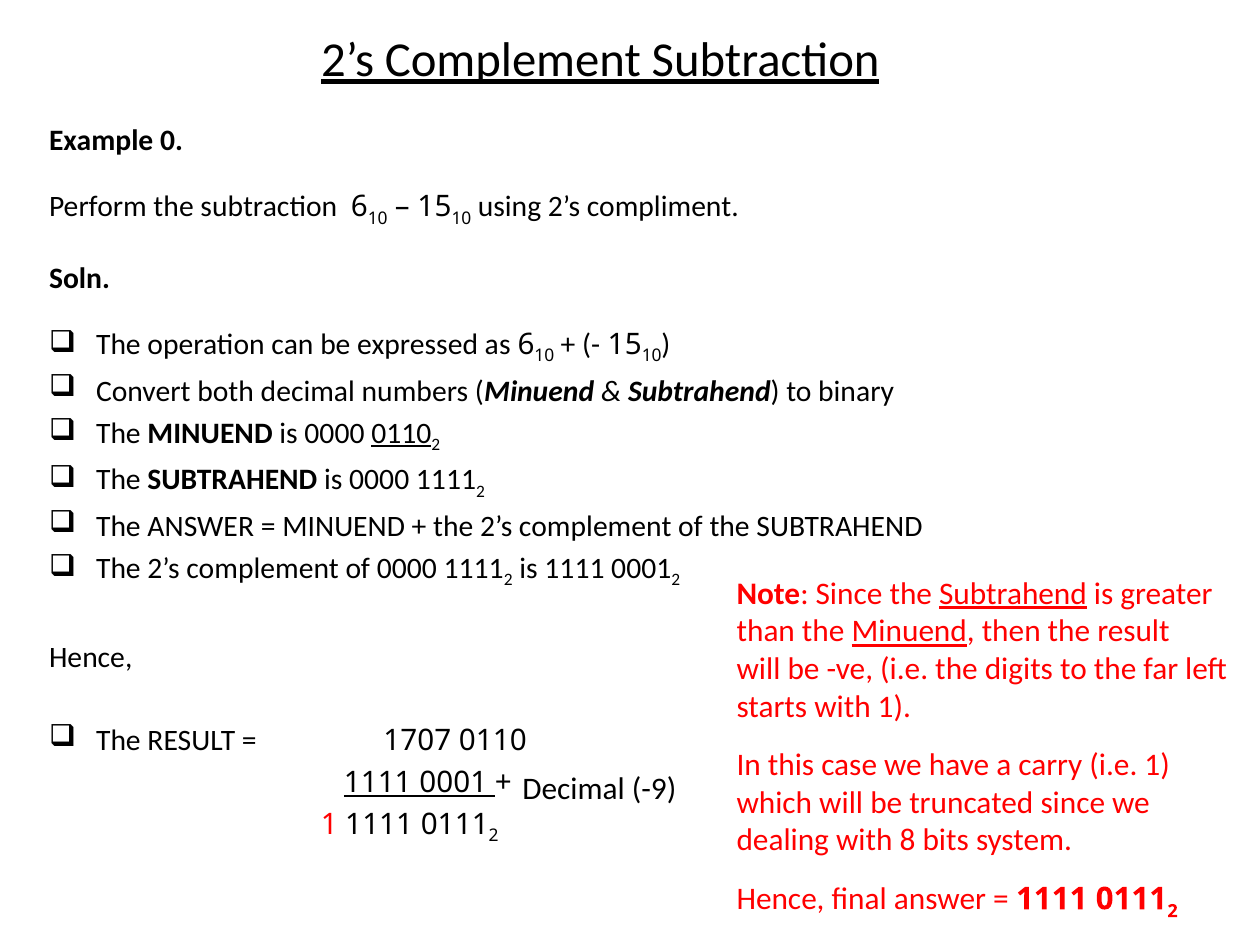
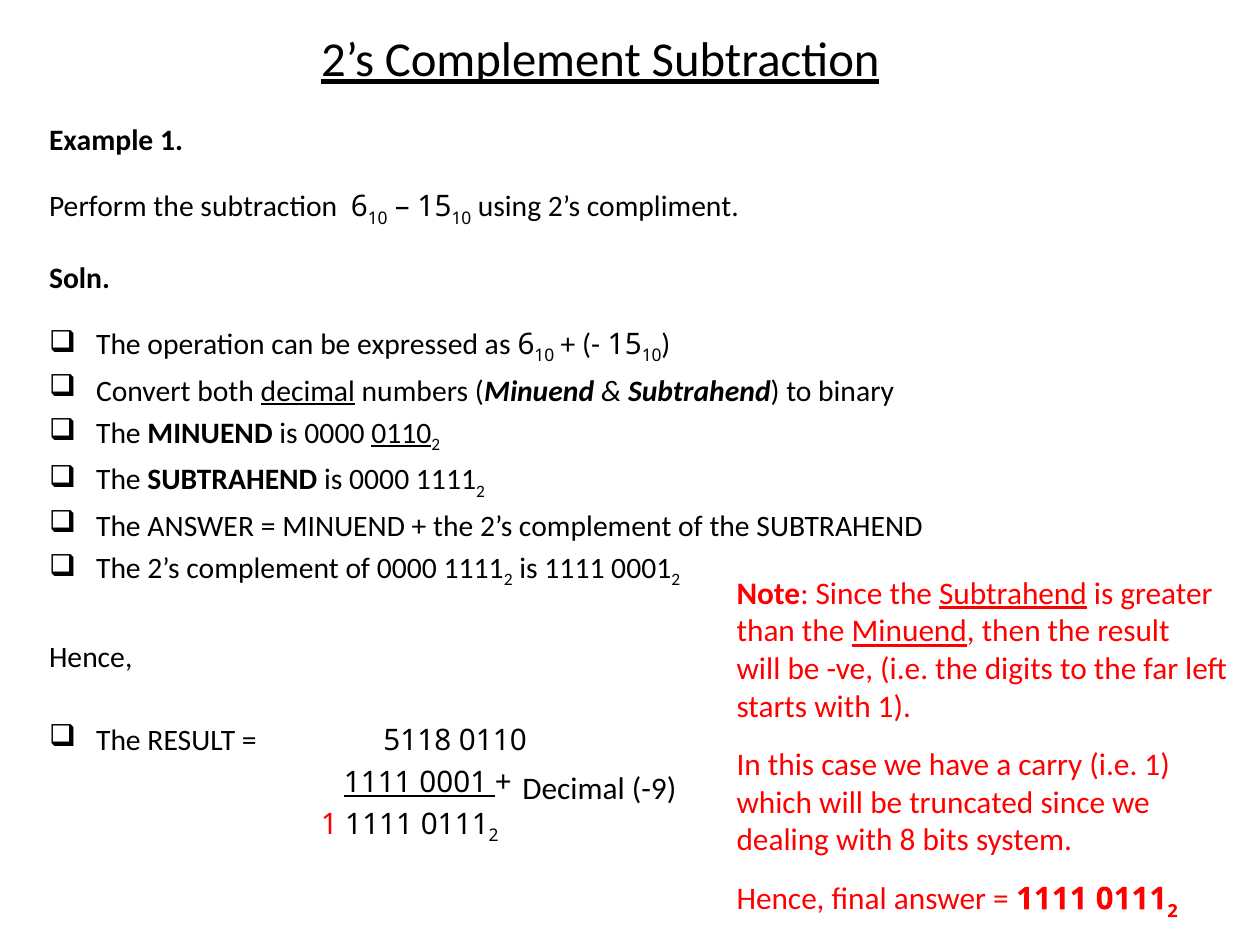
Example 0: 0 -> 1
decimal at (308, 391) underline: none -> present
1707: 1707 -> 5118
